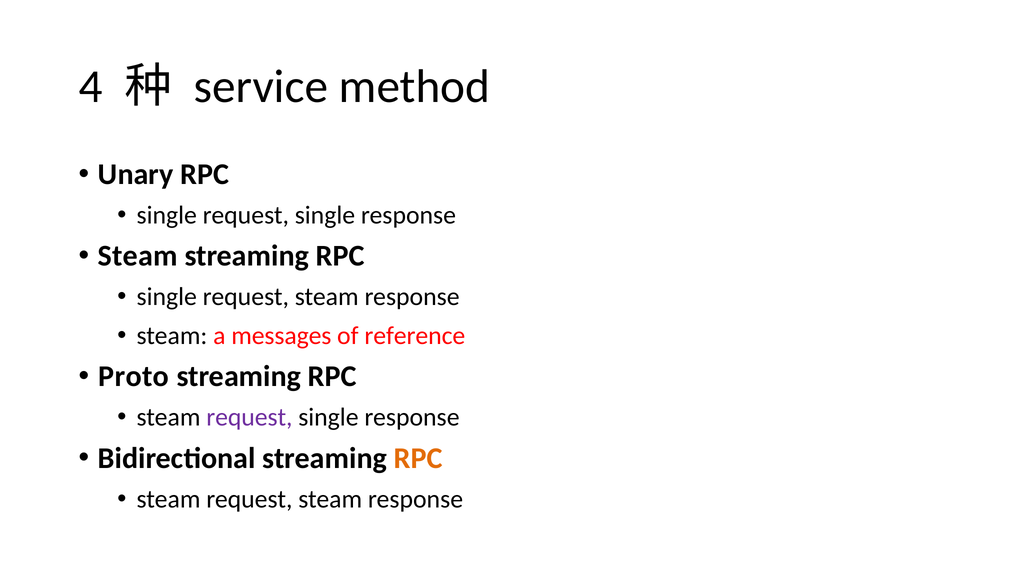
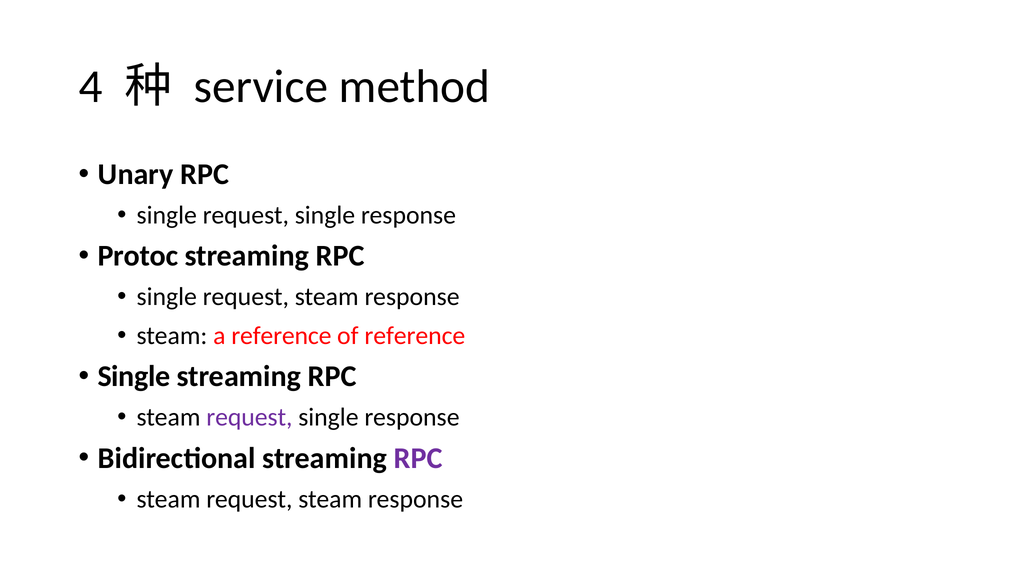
Steam at (138, 256): Steam -> Protoc
a messages: messages -> reference
Proto at (134, 376): Proto -> Single
RPC at (418, 458) colour: orange -> purple
